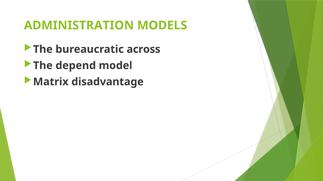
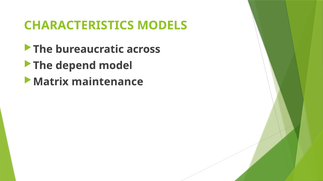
ADMINISTRATION: ADMINISTRATION -> CHARACTERISTICS
disadvantage: disadvantage -> maintenance
